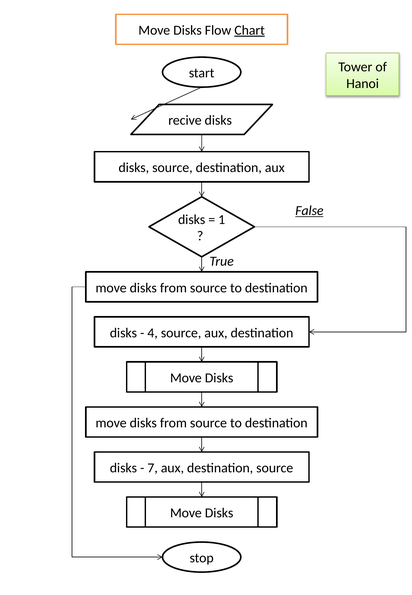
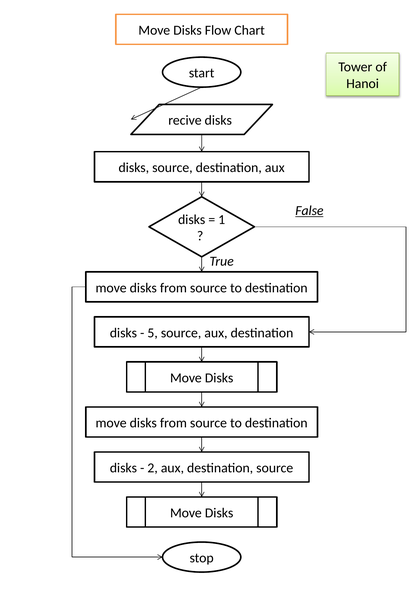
Chart underline: present -> none
4: 4 -> 5
7: 7 -> 2
